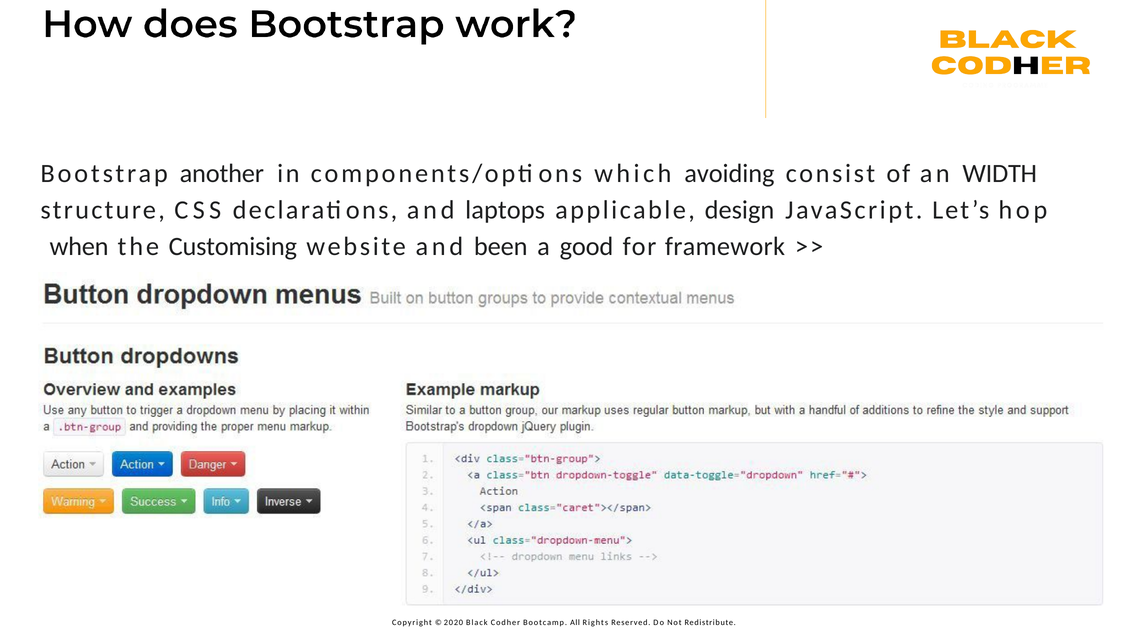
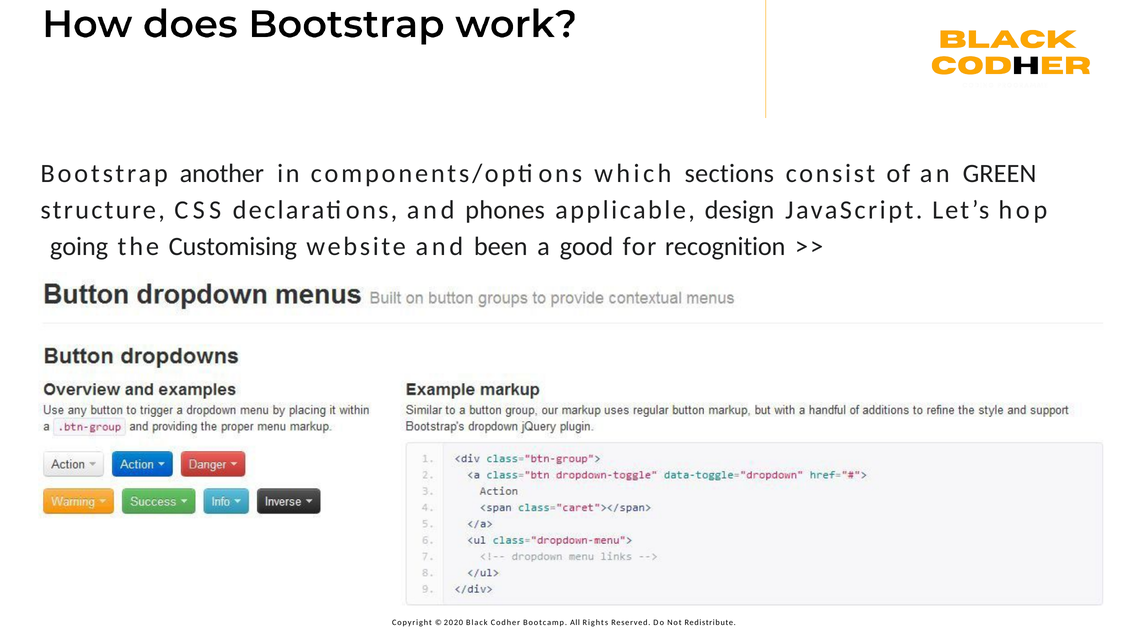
avoiding: avoiding -> sections
WIDTH: WIDTH -> GREEN
laptops: laptops -> phones
when: when -> going
framework: framework -> recognition
